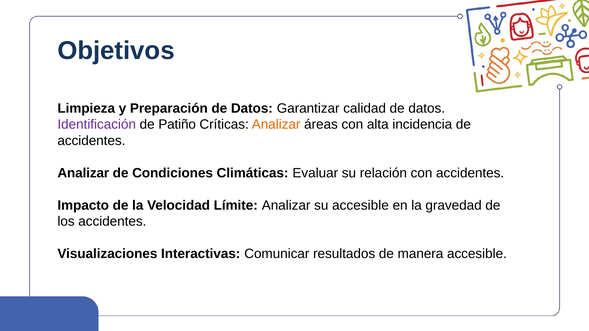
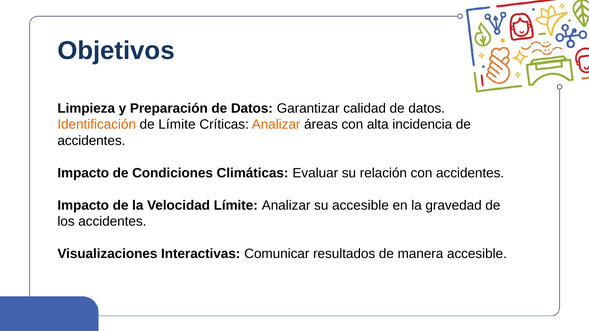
Identificación colour: purple -> orange
de Patiño: Patiño -> Límite
Analizar at (83, 173): Analizar -> Impacto
